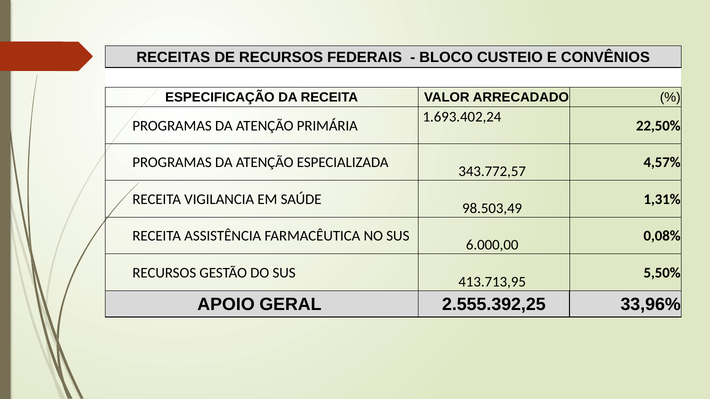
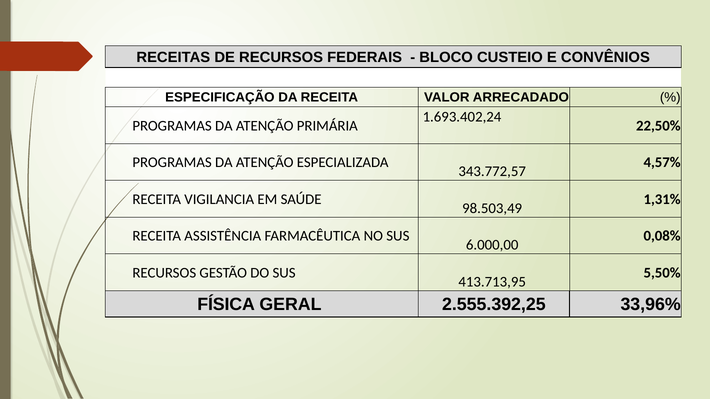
APOIO: APOIO -> FÍSICA
